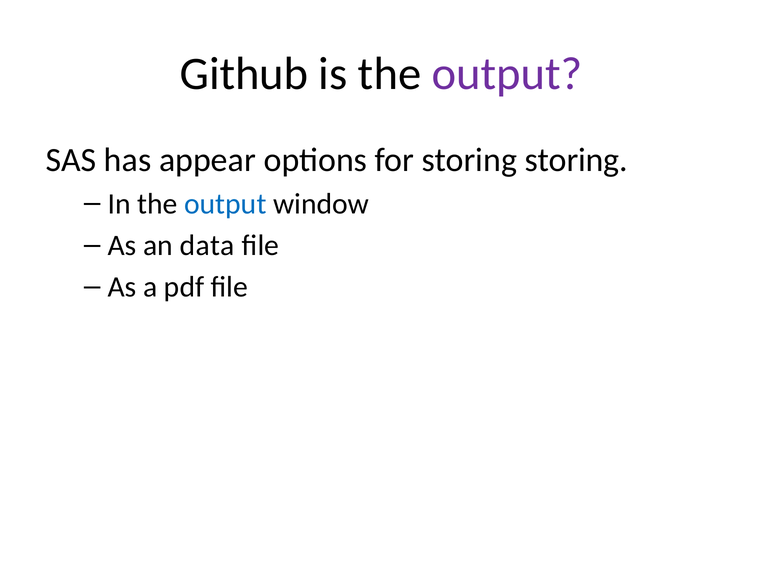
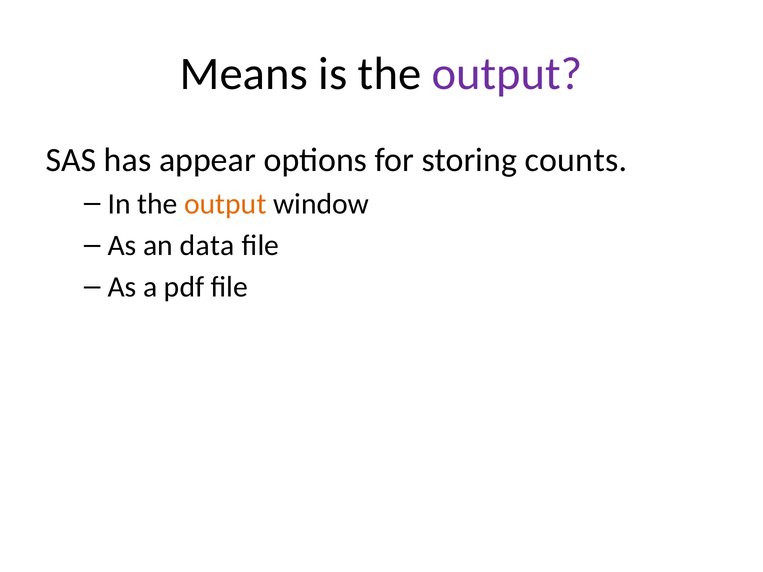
Github: Github -> Means
storing storing: storing -> counts
output at (225, 204) colour: blue -> orange
